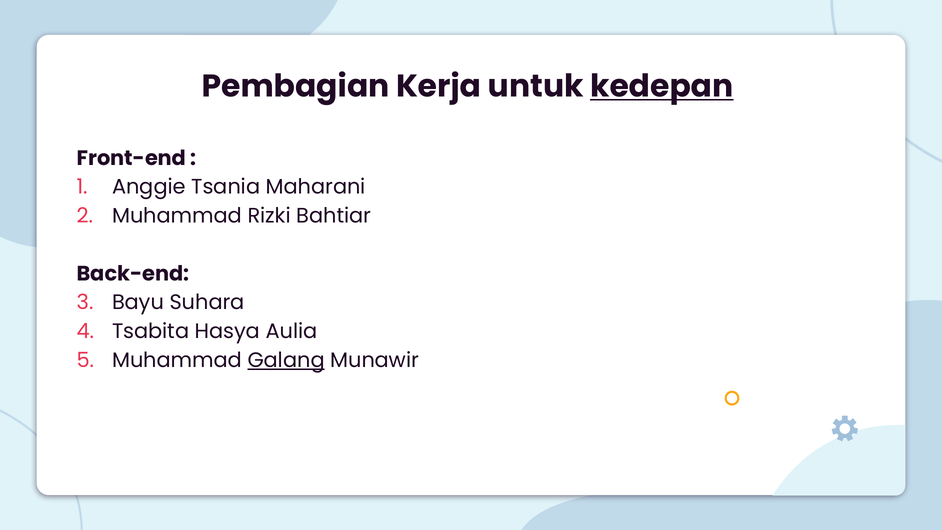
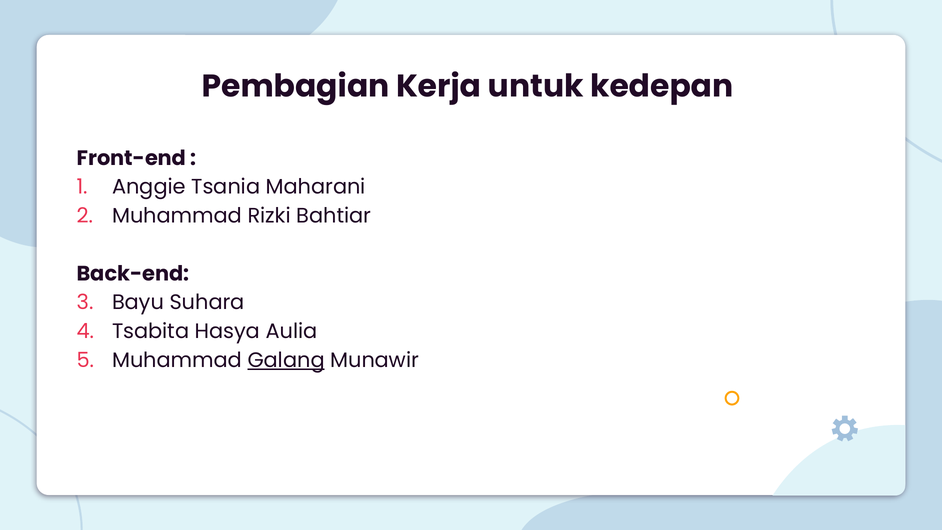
kedepan underline: present -> none
